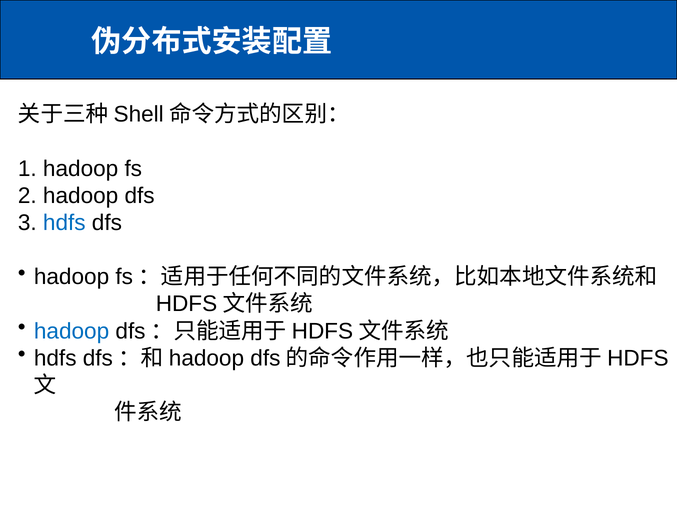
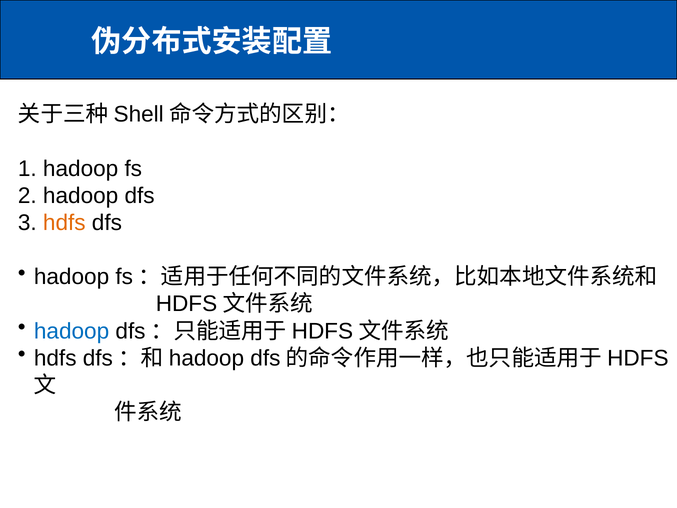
hdfs at (64, 223) colour: blue -> orange
